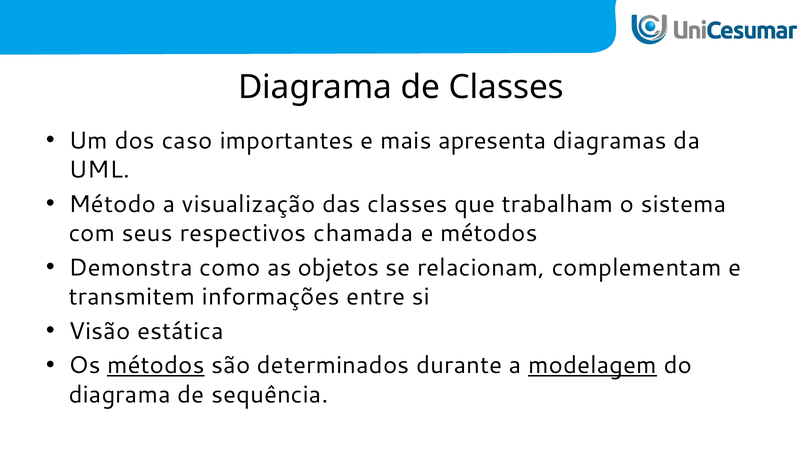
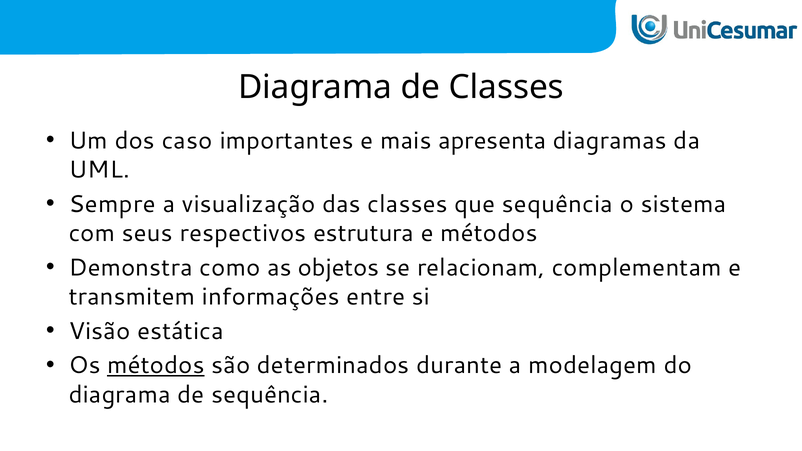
Método: Método -> Sempre
que trabalham: trabalham -> sequência
chamada: chamada -> estrutura
modelagem underline: present -> none
